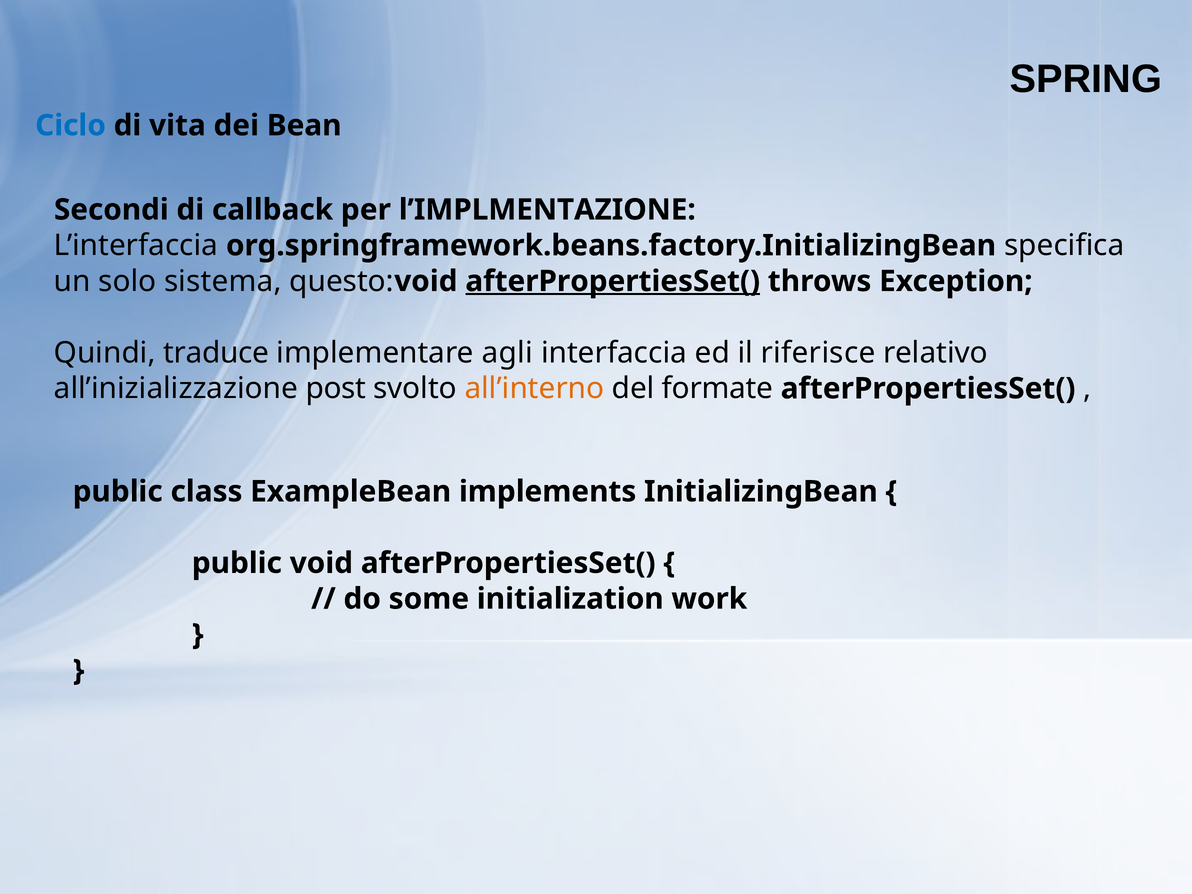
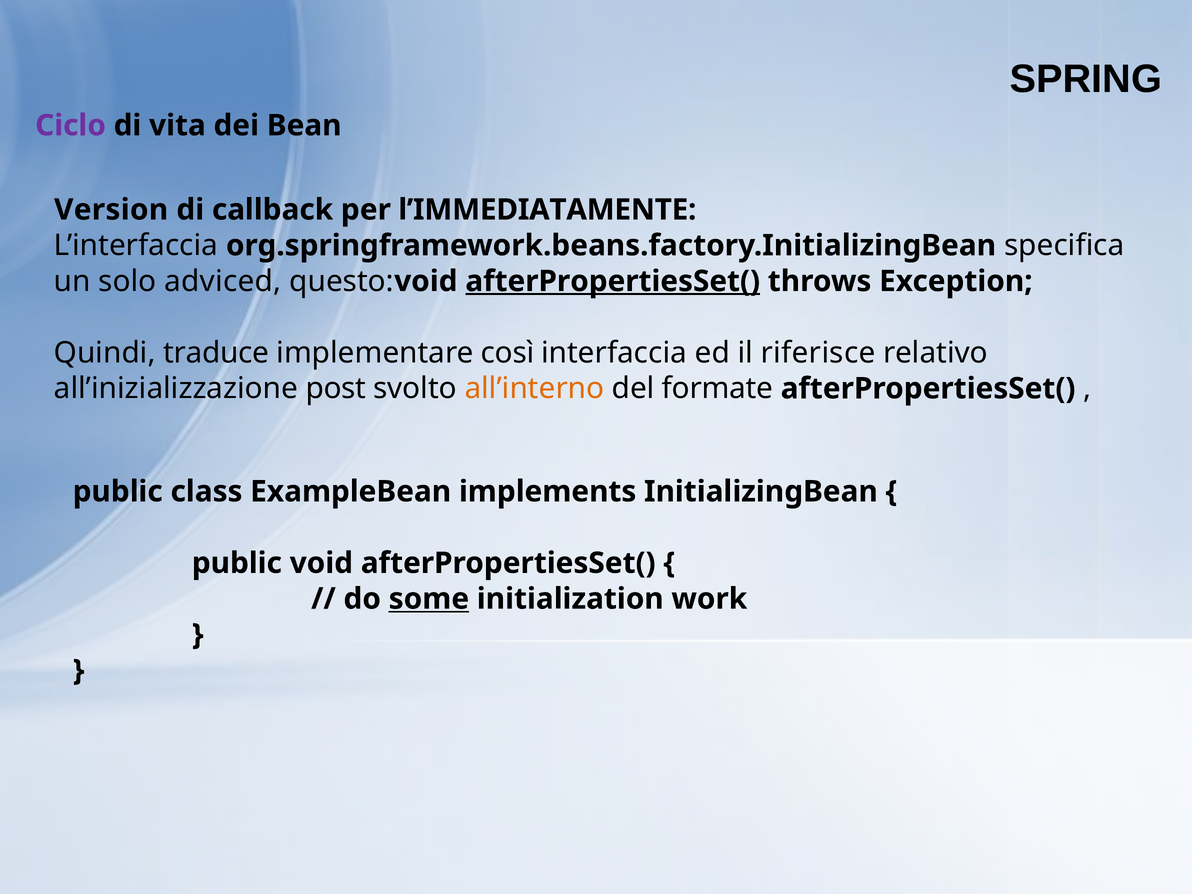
Ciclo colour: blue -> purple
Secondi: Secondi -> Version
l’IMPLMENTAZIONE: l’IMPLMENTAZIONE -> l’IMMEDIATAMENTE
sistema: sistema -> adviced
agli: agli -> così
some underline: none -> present
